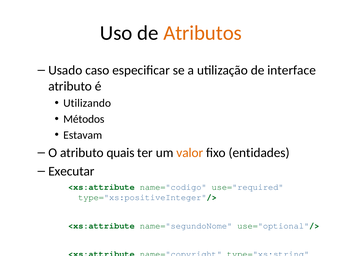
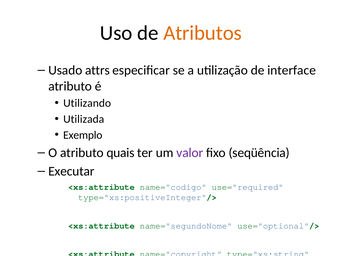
caso: caso -> attrs
Métodos: Métodos -> Utilizada
Estavam: Estavam -> Exemplo
valor colour: orange -> purple
entidades: entidades -> seqüência
